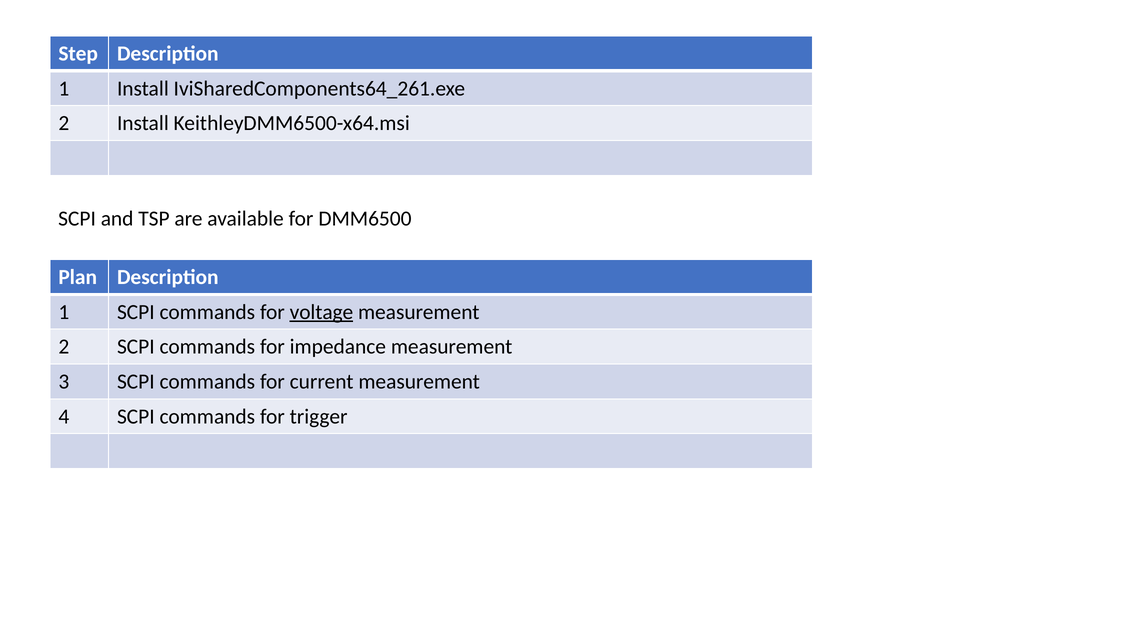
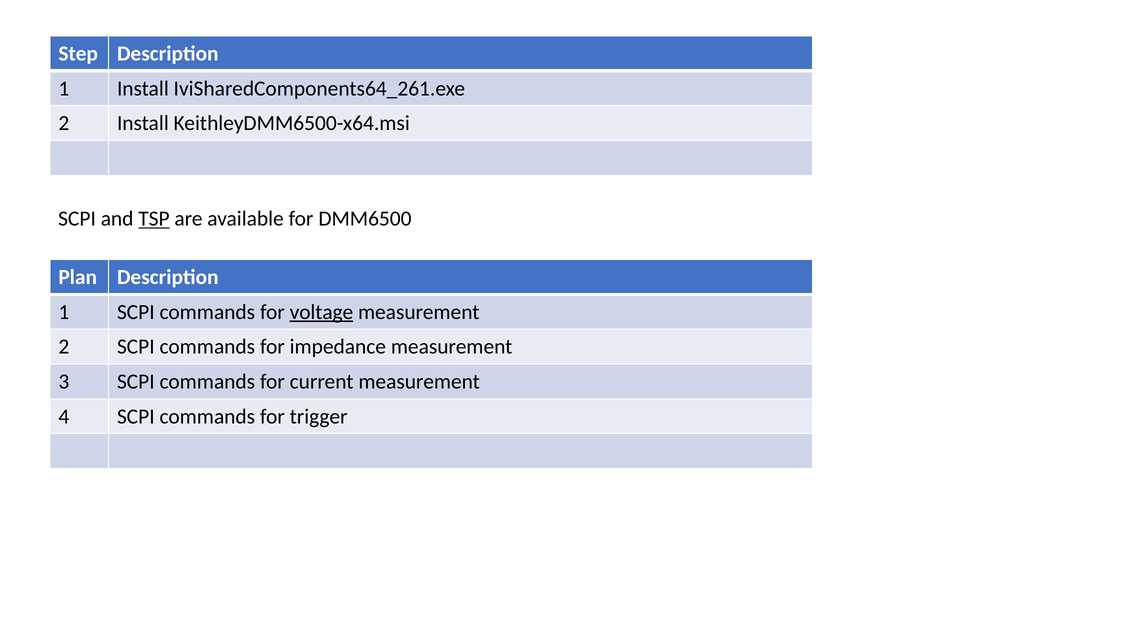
TSP underline: none -> present
